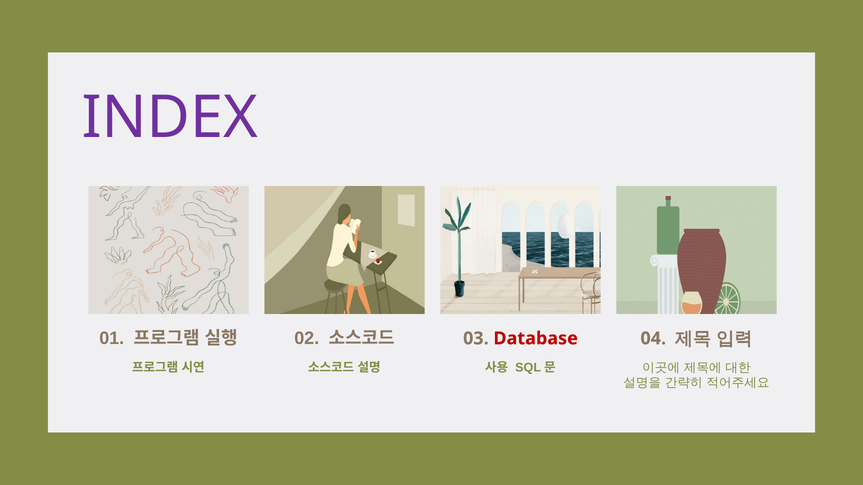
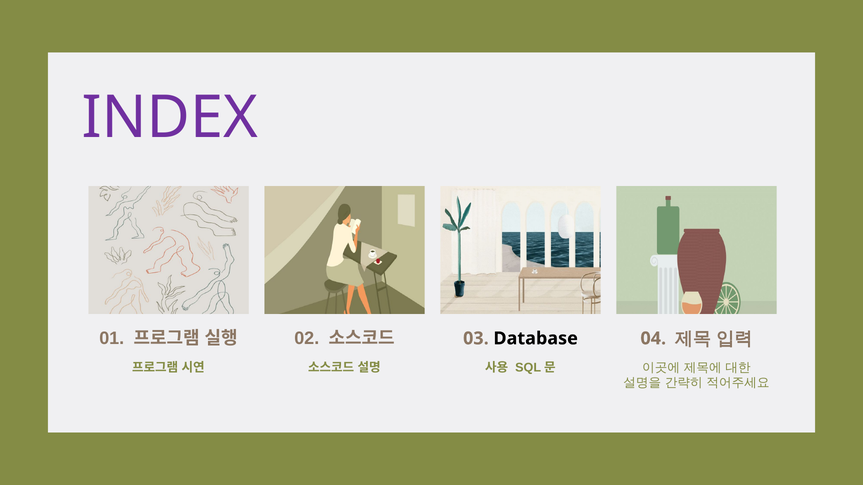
Database colour: red -> black
